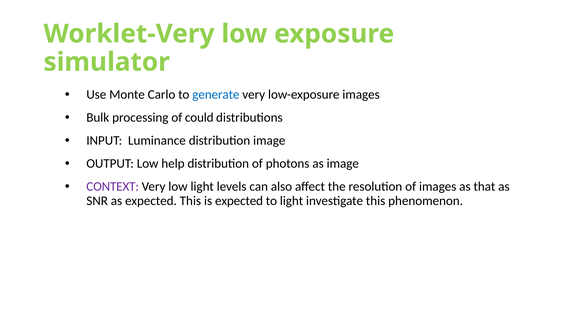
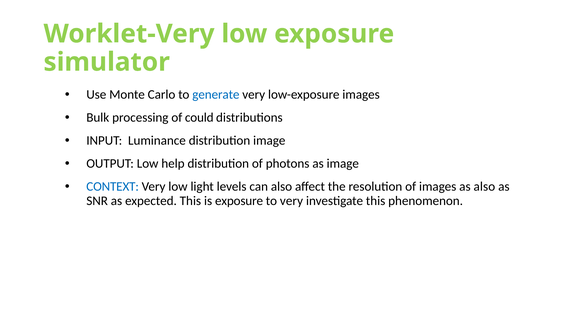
CONTEXT colour: purple -> blue
as that: that -> also
is expected: expected -> exposure
to light: light -> very
